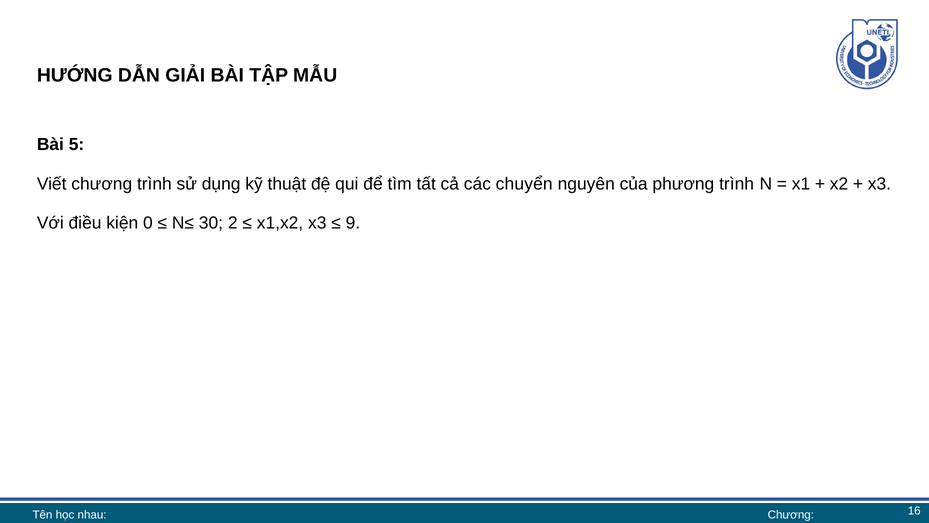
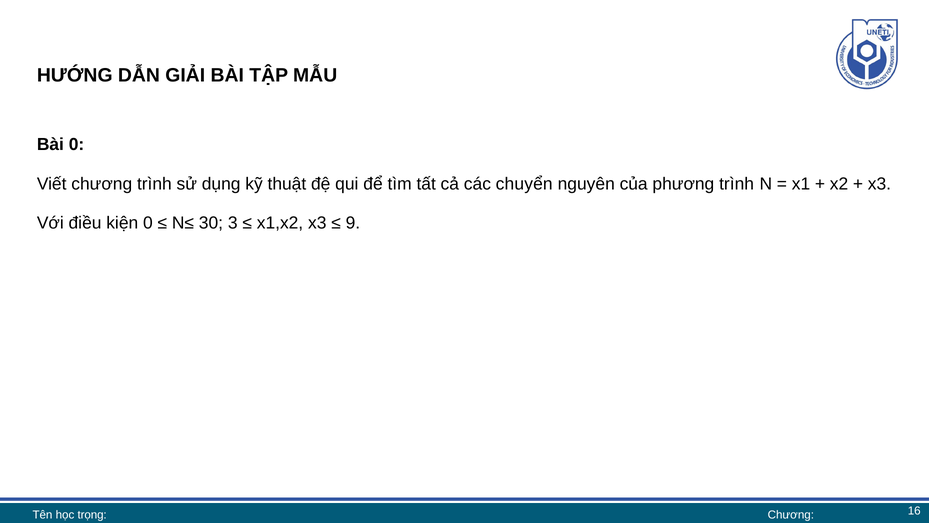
Bài 5: 5 -> 0
2: 2 -> 3
nhau: nhau -> trọng
